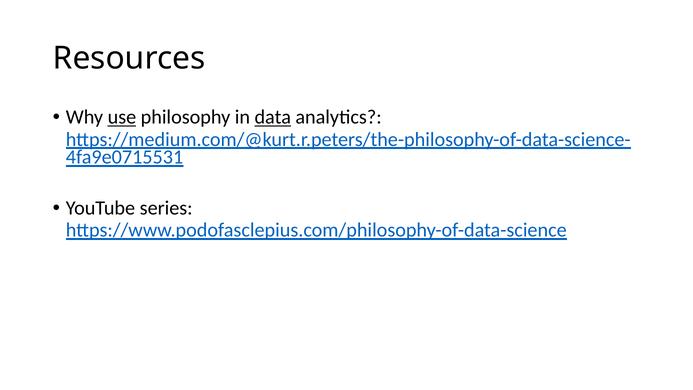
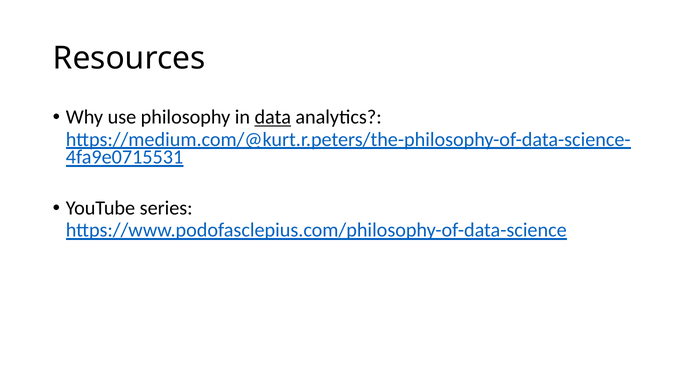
use underline: present -> none
